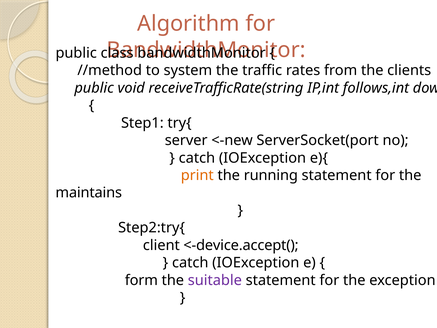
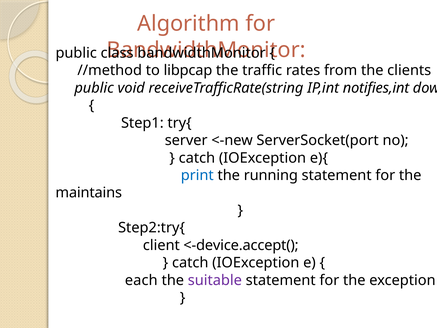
system: system -> libpcap
follows,int: follows,int -> notifies,int
print colour: orange -> blue
form: form -> each
